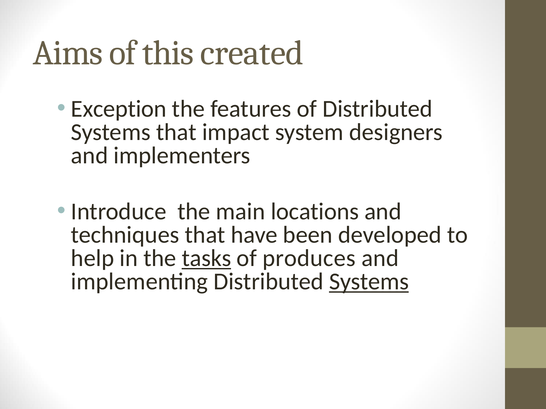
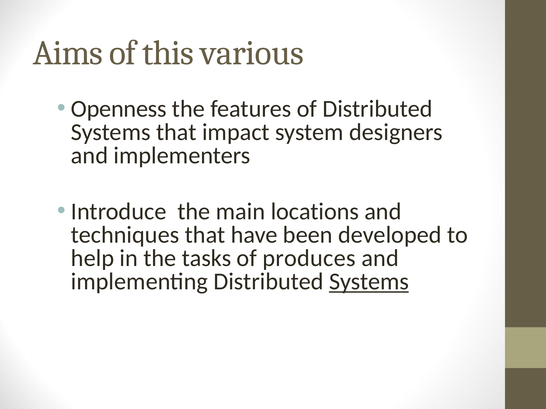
created: created -> various
Exception: Exception -> Openness
tasks underline: present -> none
